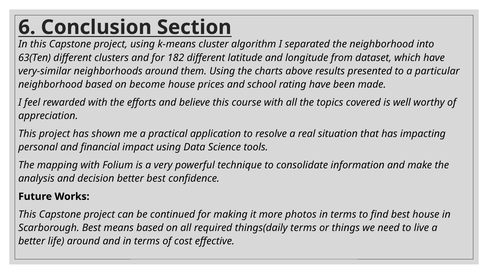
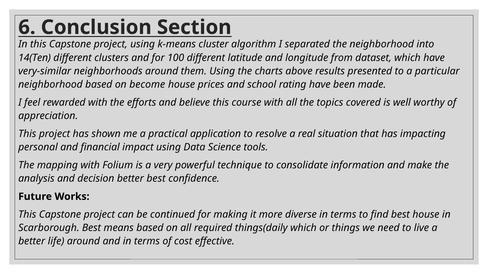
63(Ten: 63(Ten -> 14(Ten
182: 182 -> 100
photos: photos -> diverse
things(daily terms: terms -> which
